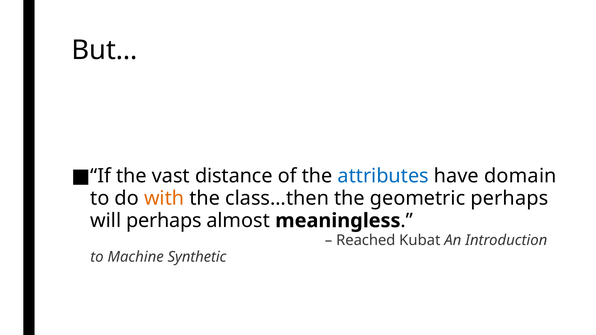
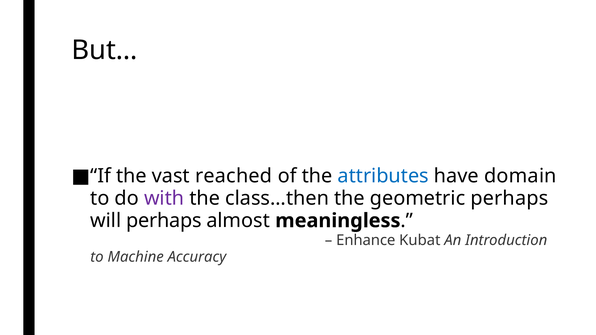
distance: distance -> reached
with colour: orange -> purple
Reached: Reached -> Enhance
Synthetic: Synthetic -> Accuracy
